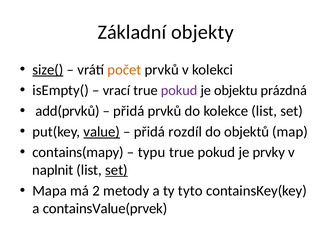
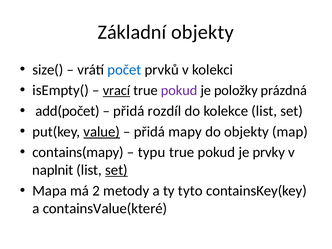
size( underline: present -> none
počet colour: orange -> blue
vrací underline: none -> present
objektu: objektu -> položky
add(prvků: add(prvků -> add(počet
přidá prvků: prvků -> rozdíl
rozdíl: rozdíl -> mapy
do objektů: objektů -> objekty
containsValue(prvek: containsValue(prvek -> containsValue(které
